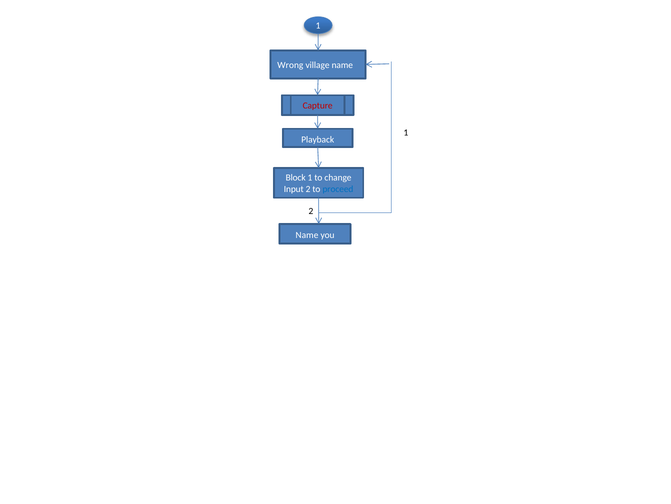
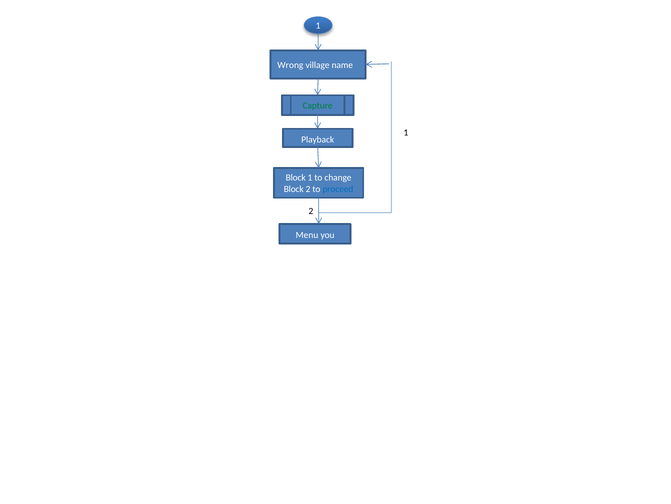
Capture colour: red -> green
Input at (294, 189): Input -> Block
Name at (307, 235): Name -> Menu
